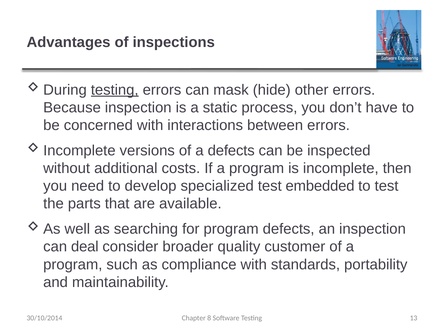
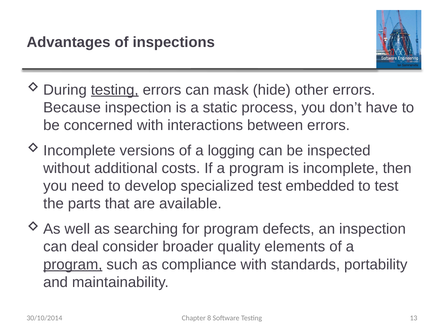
a defects: defects -> logging
customer: customer -> elements
program at (73, 264) underline: none -> present
